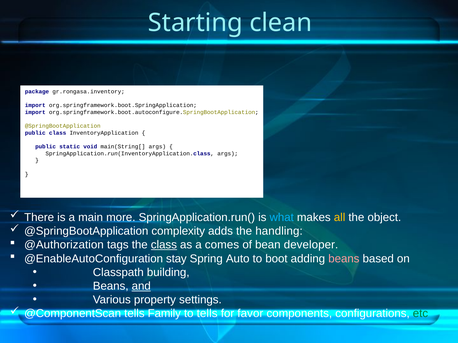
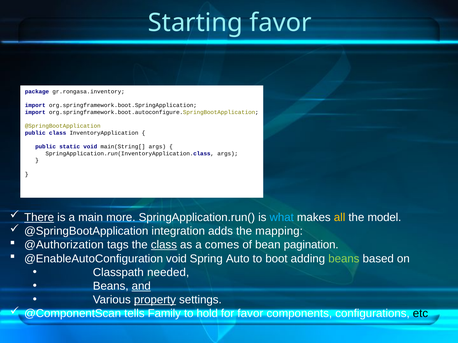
Starting clean: clean -> favor
There underline: none -> present
object: object -> model
complexity: complexity -> integration
handling: handling -> mapping
developer: developer -> pagination
@EnableAutoConfiguration stay: stay -> void
beans at (344, 259) colour: pink -> light green
building: building -> needed
property underline: none -> present
to tells: tells -> hold
etc colour: green -> black
